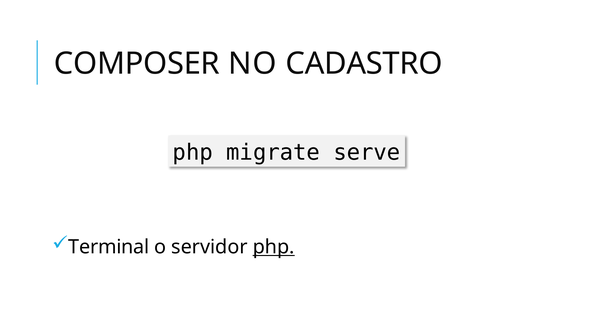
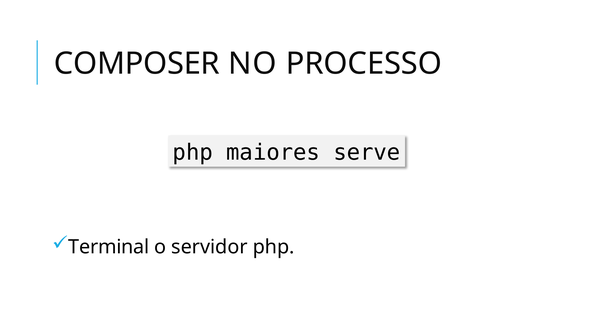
CADASTRO: CADASTRO -> PROCESSO
migrate: migrate -> maiores
php at (274, 247) underline: present -> none
